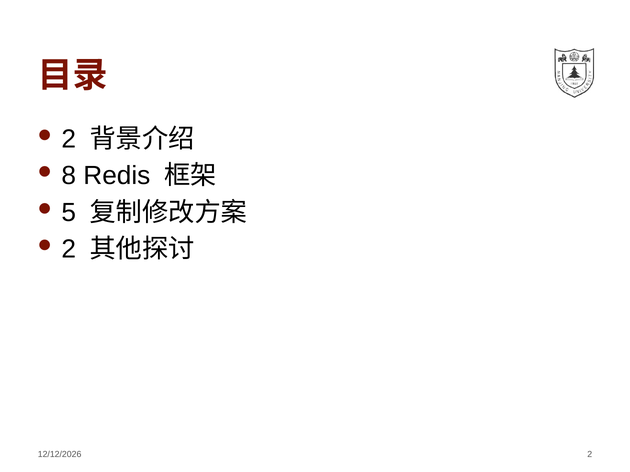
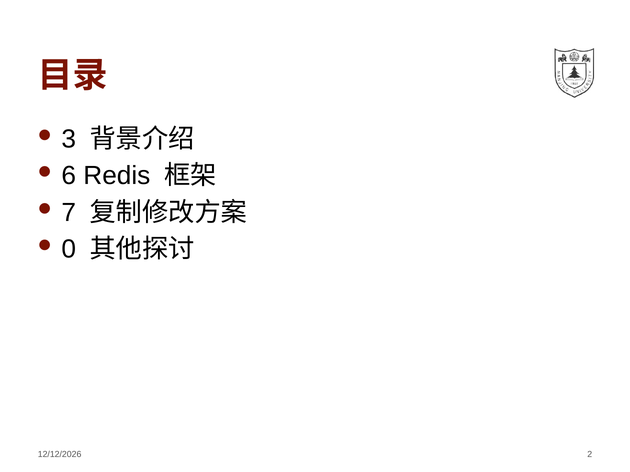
2 at (69, 139): 2 -> 3
8: 8 -> 6
5: 5 -> 7
2 at (69, 249): 2 -> 0
